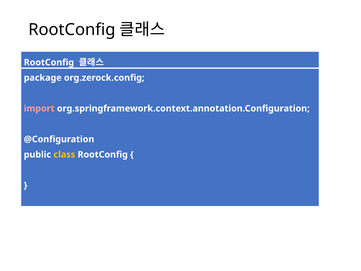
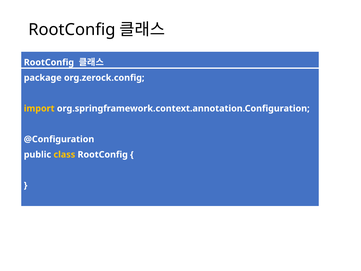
import colour: pink -> yellow
